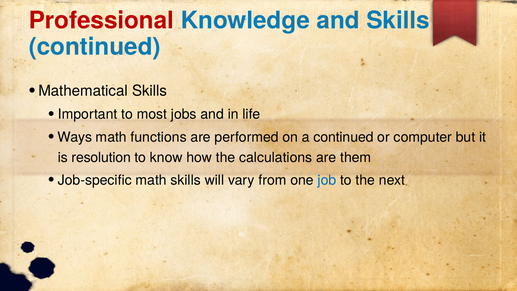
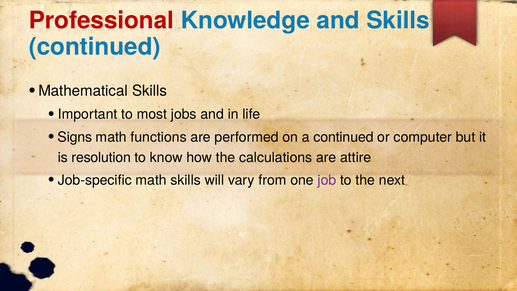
Ways: Ways -> Signs
them: them -> attire
job colour: blue -> purple
